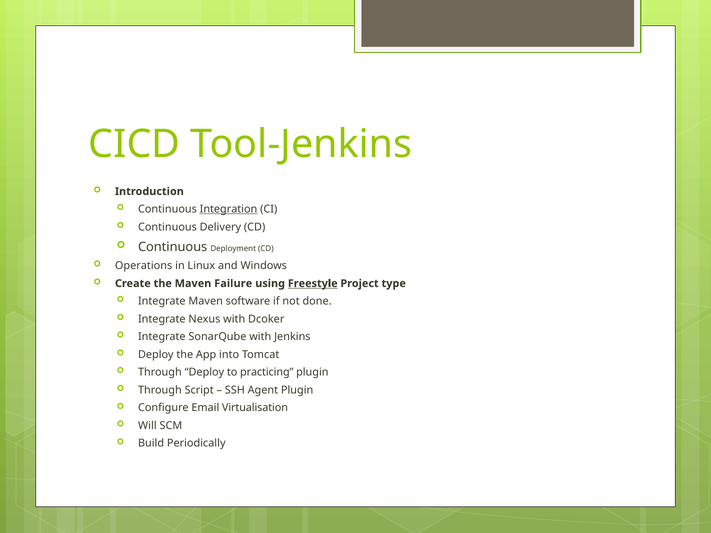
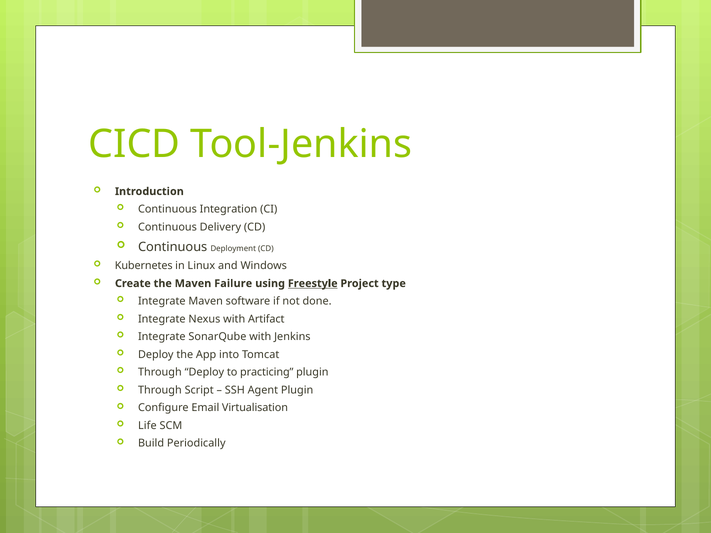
Integration underline: present -> none
Operations: Operations -> Kubernetes
Dcoker: Dcoker -> Artifact
Will: Will -> Life
